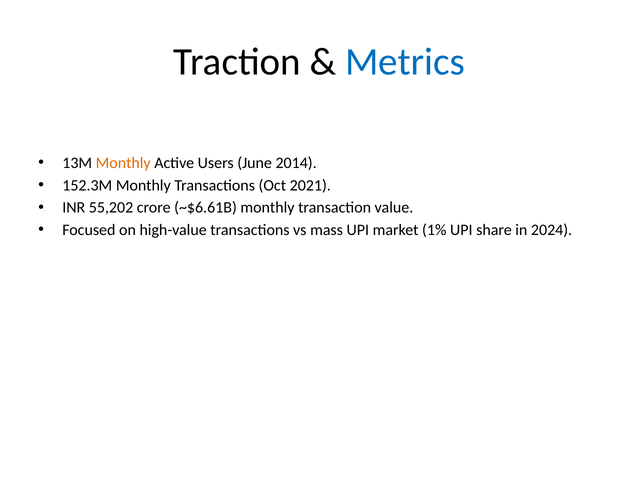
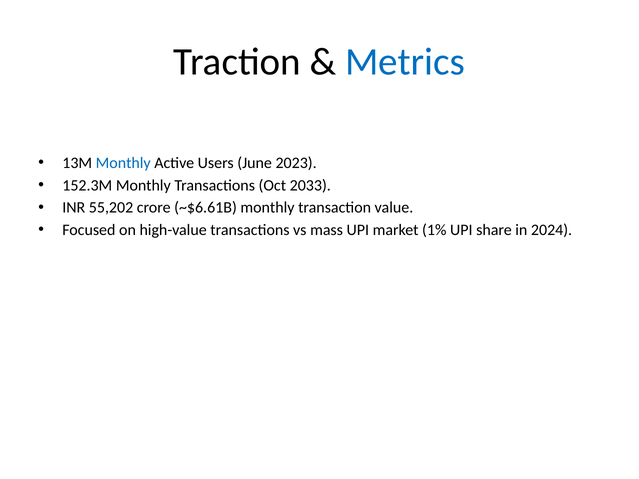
Monthly at (123, 163) colour: orange -> blue
2014: 2014 -> 2023
2021: 2021 -> 2033
